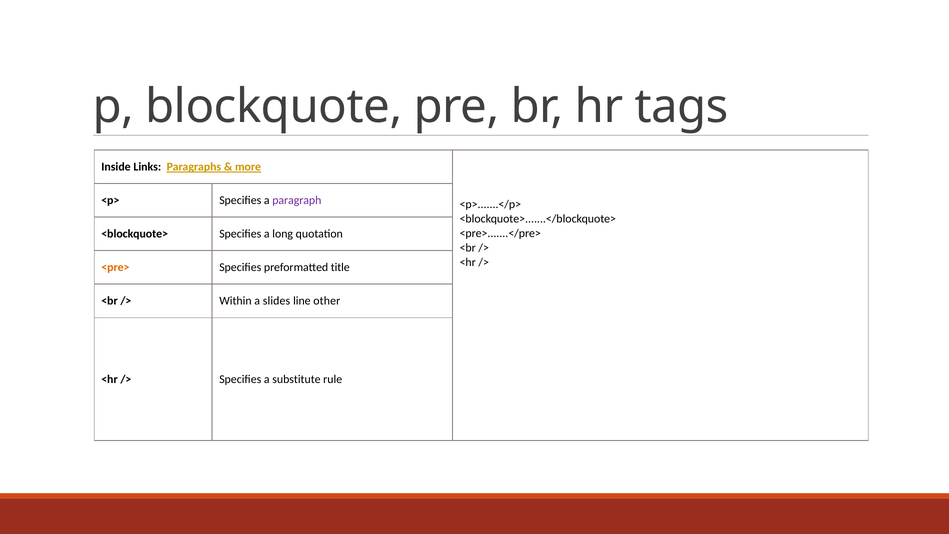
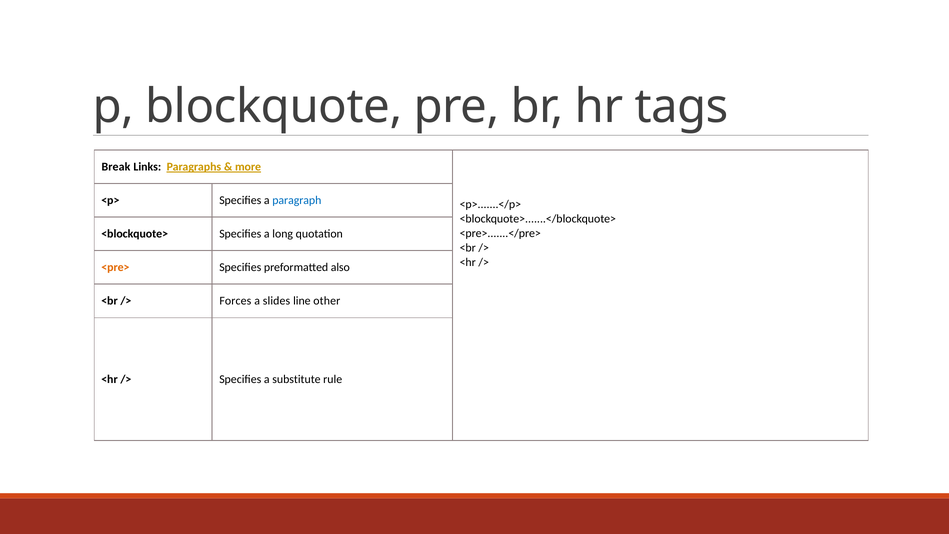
Inside: Inside -> Break
paragraph colour: purple -> blue
title: title -> also
Within: Within -> Forces
